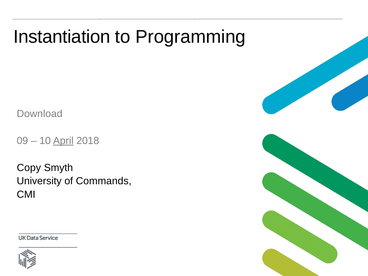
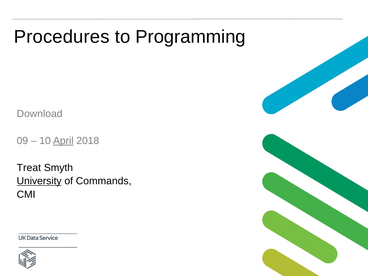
Instantiation: Instantiation -> Procedures
Copy: Copy -> Treat
University underline: none -> present
